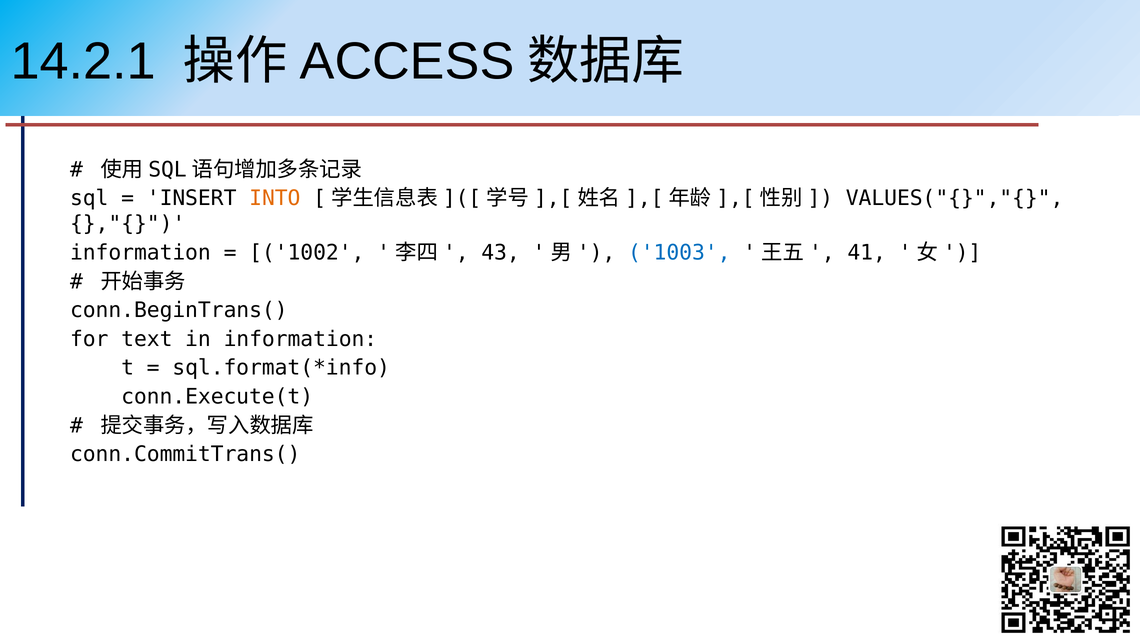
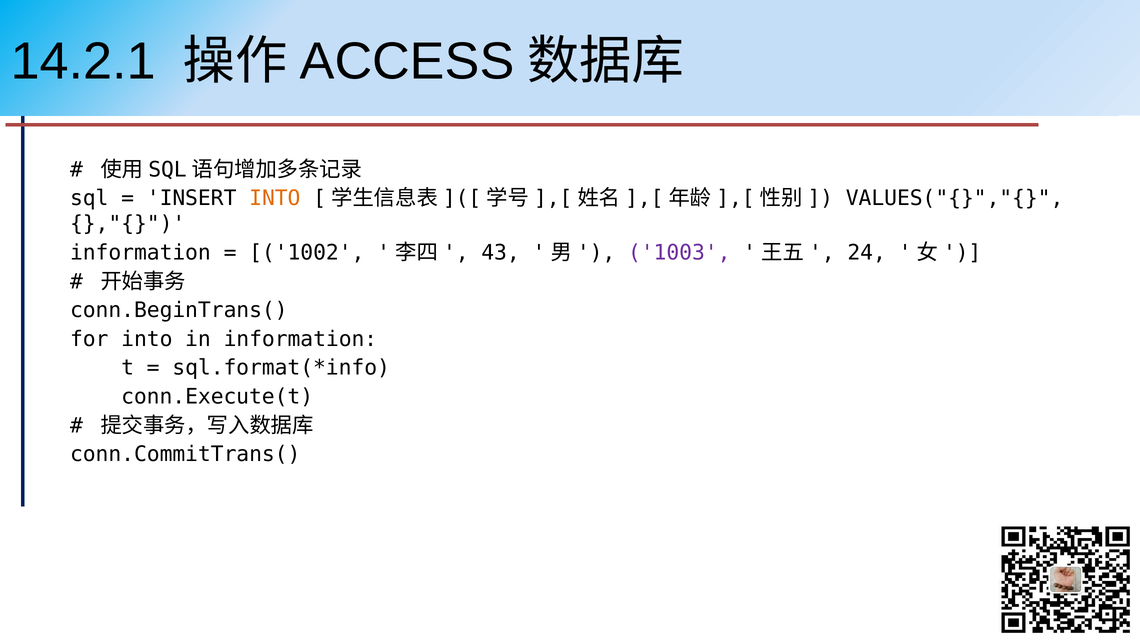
1003 colour: blue -> purple
41: 41 -> 24
for text: text -> into
